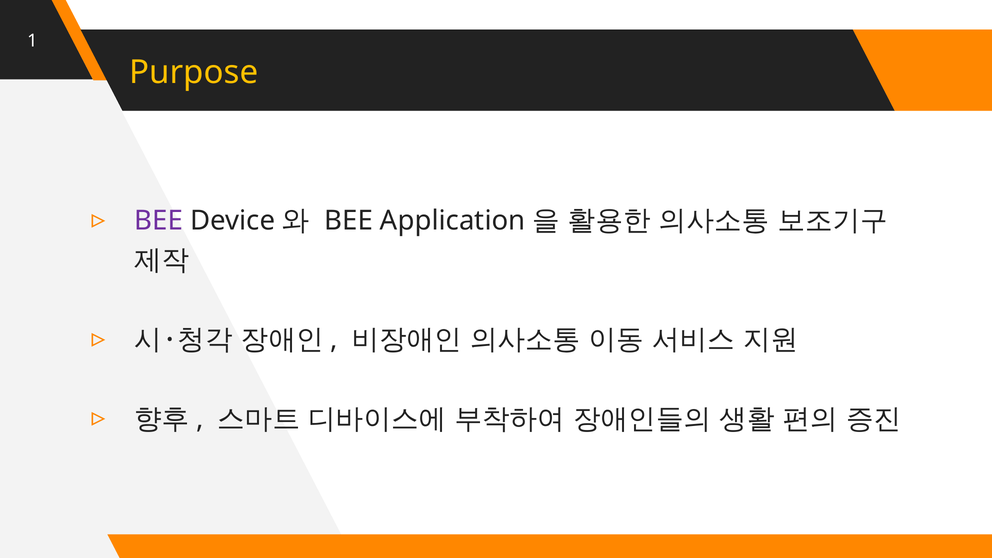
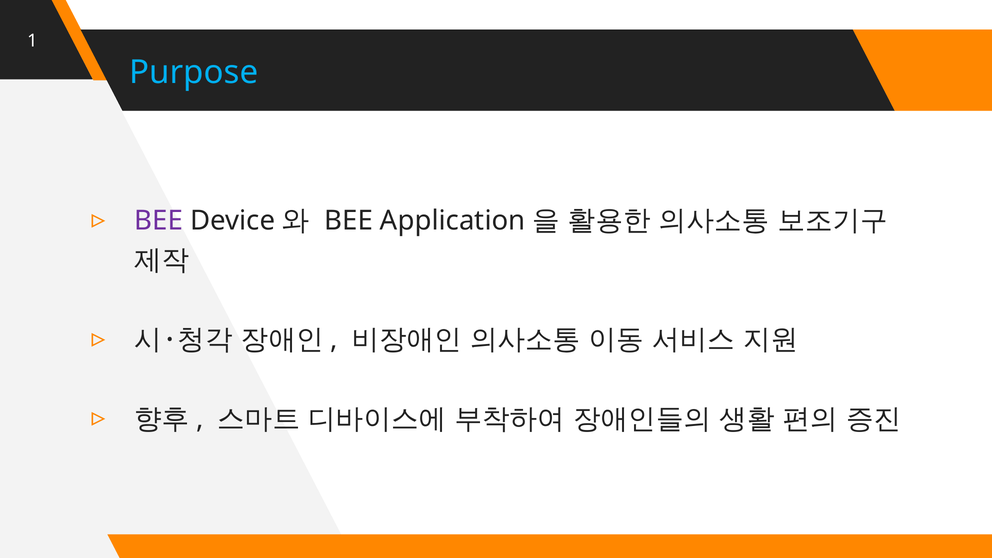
Purpose colour: yellow -> light blue
